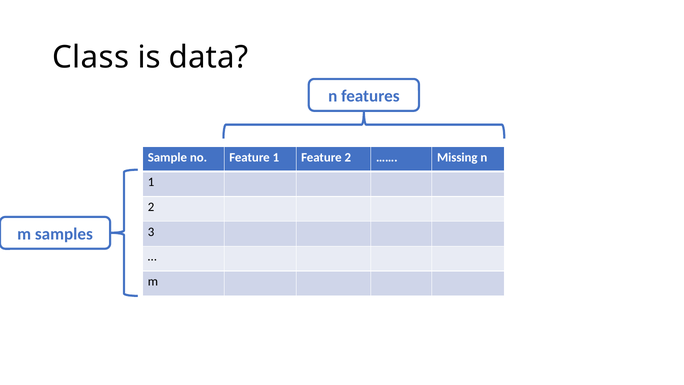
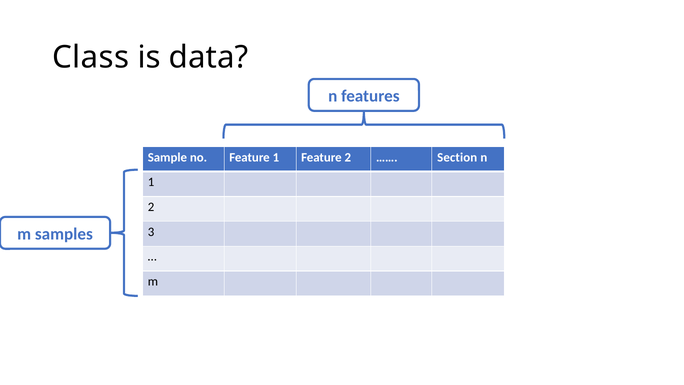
Missing: Missing -> Section
